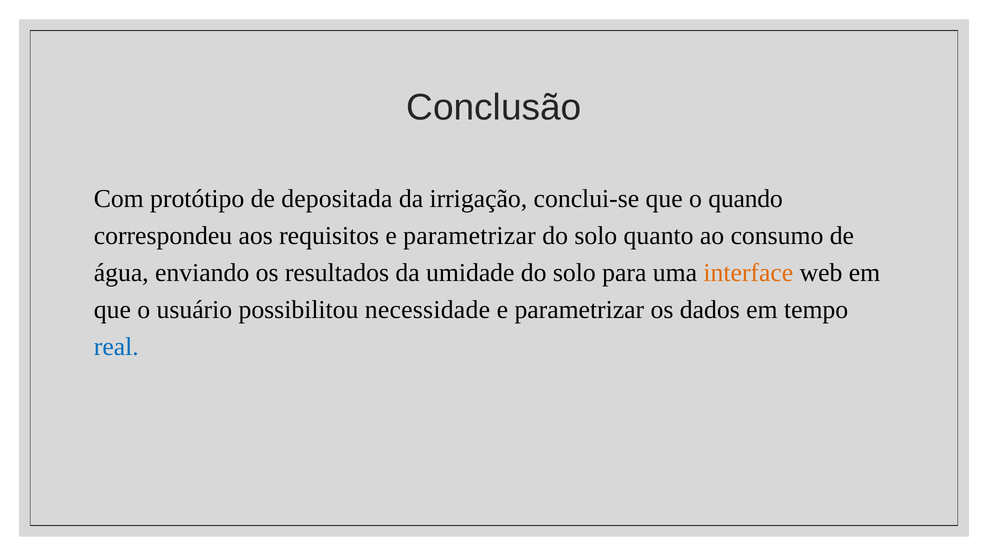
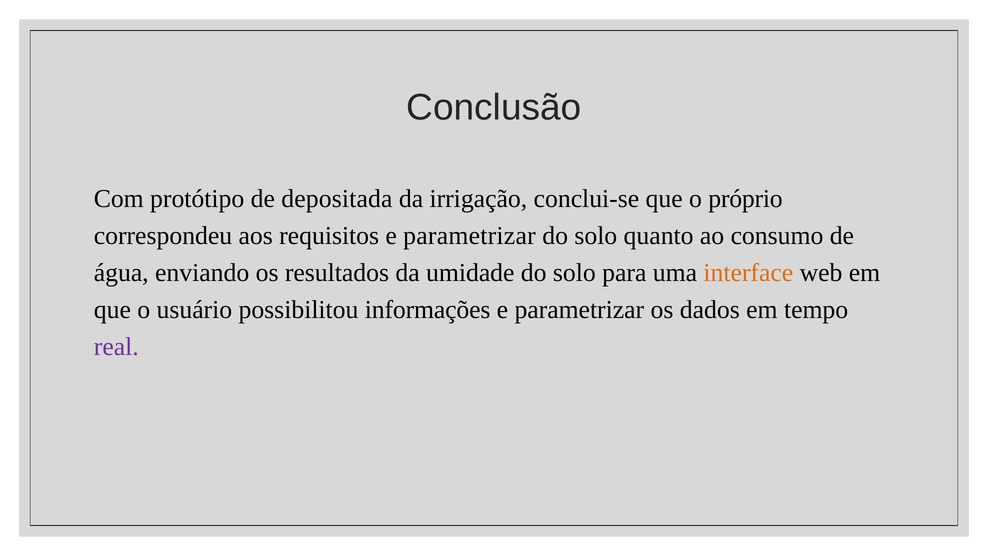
quando: quando -> próprio
necessidade: necessidade -> informações
real colour: blue -> purple
